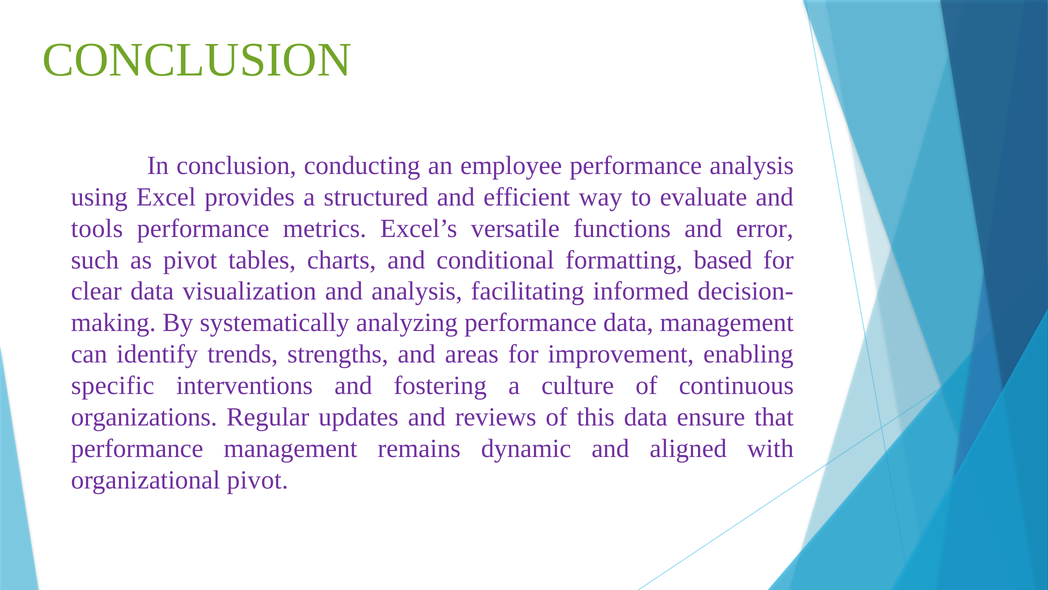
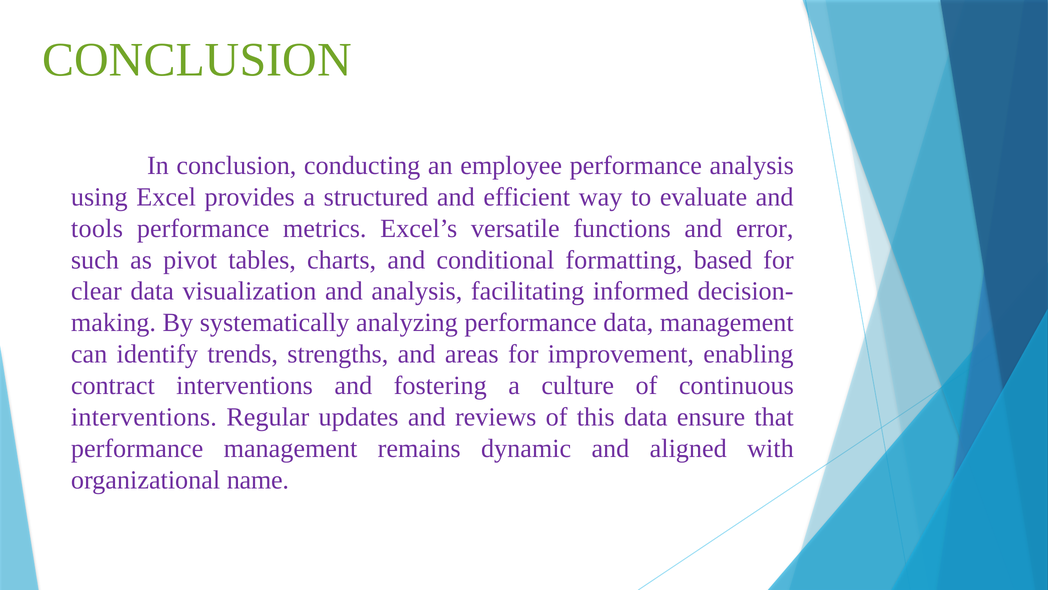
specific: specific -> contract
organizations at (144, 417): organizations -> interventions
organizational pivot: pivot -> name
